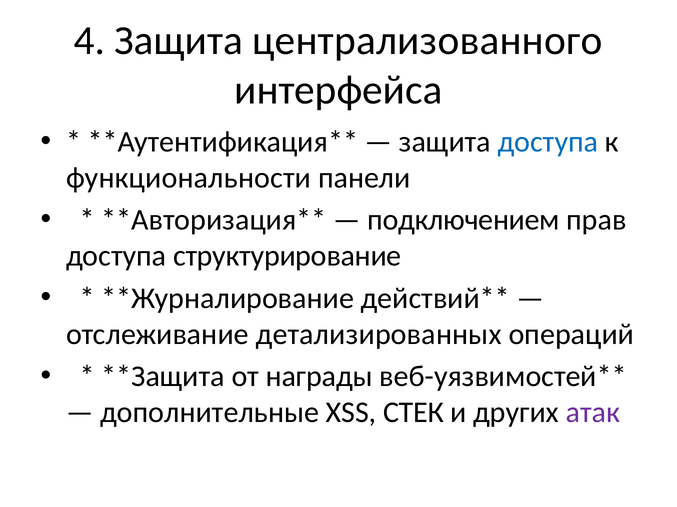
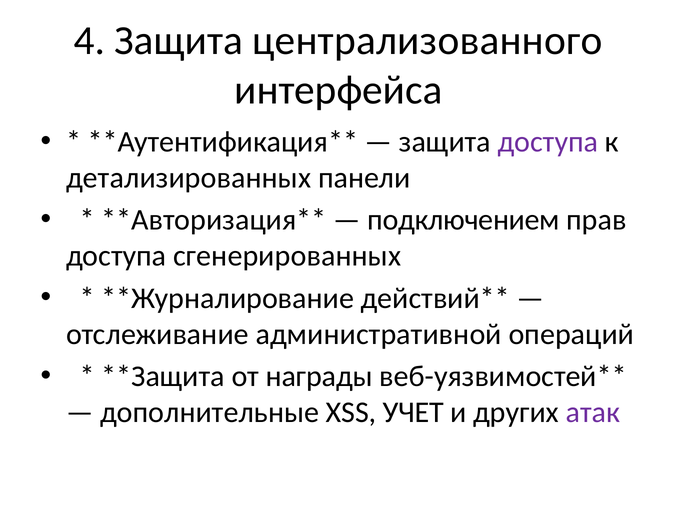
доступа at (548, 142) colour: blue -> purple
функциональности: функциональности -> детализированных
структурирование: структурирование -> сгенерированных
детализированных: детализированных -> административной
СТЕК: СТЕК -> УЧЕТ
